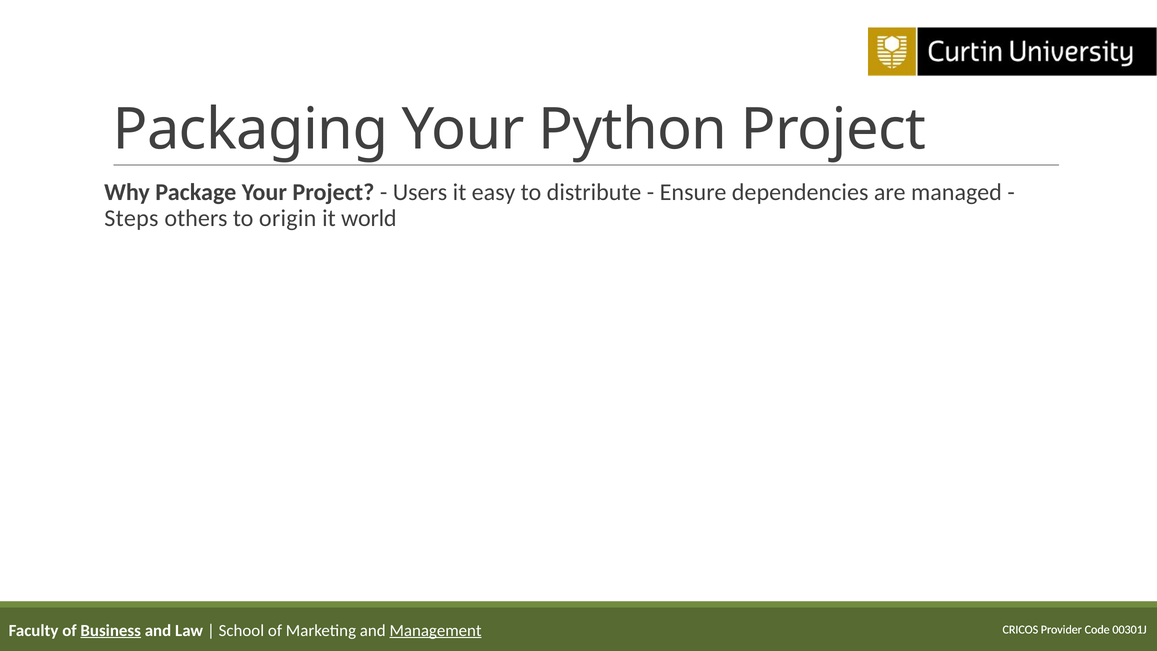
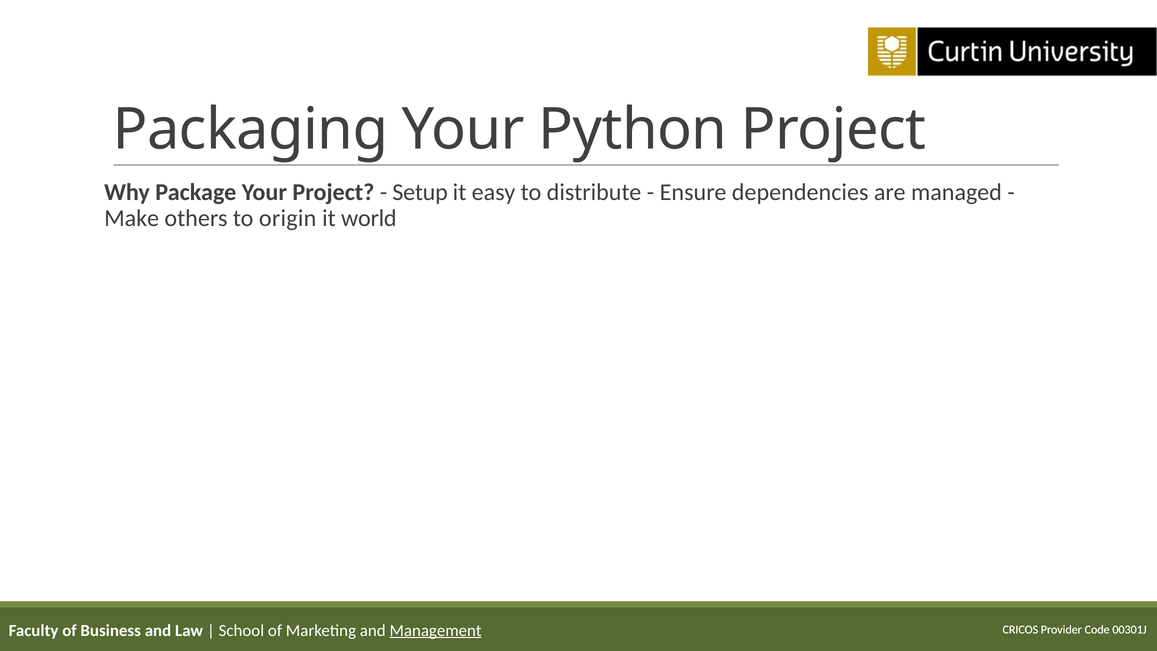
Users: Users -> Setup
Steps: Steps -> Make
Business underline: present -> none
